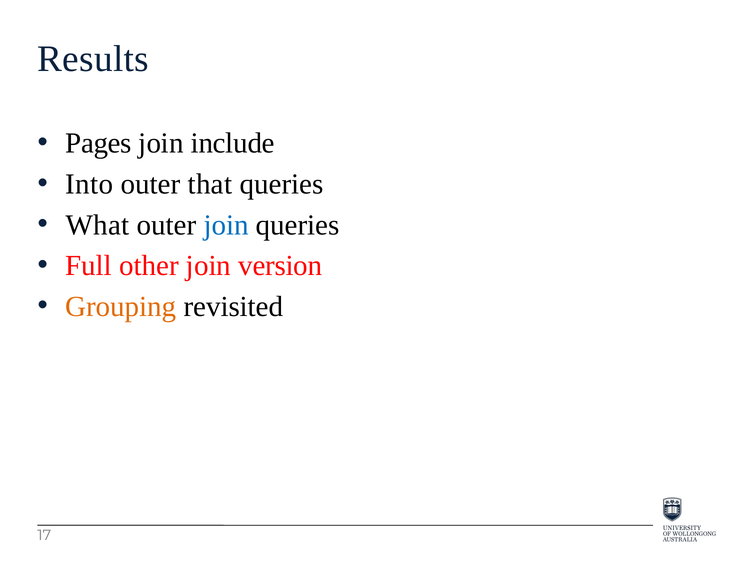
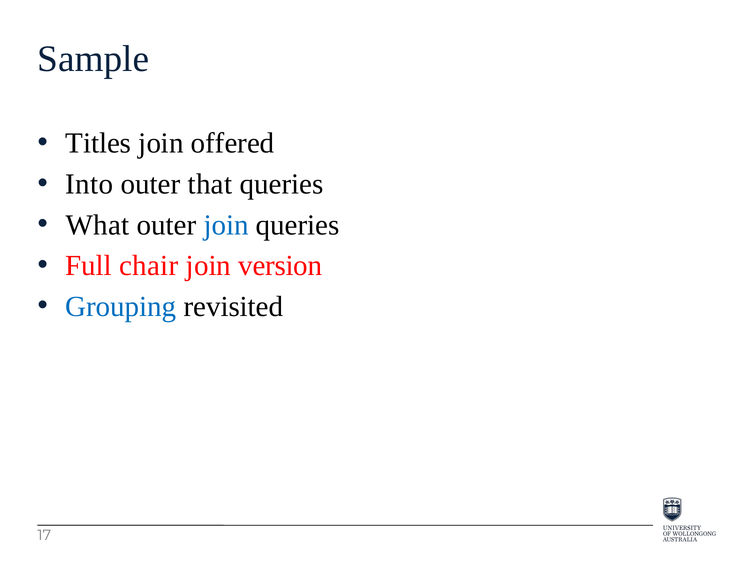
Results: Results -> Sample
Pages: Pages -> Titles
include: include -> offered
other: other -> chair
Grouping colour: orange -> blue
